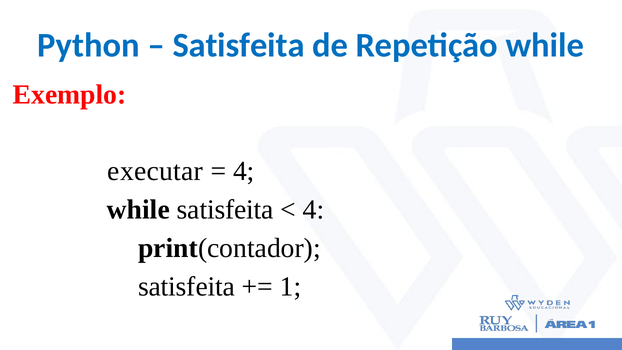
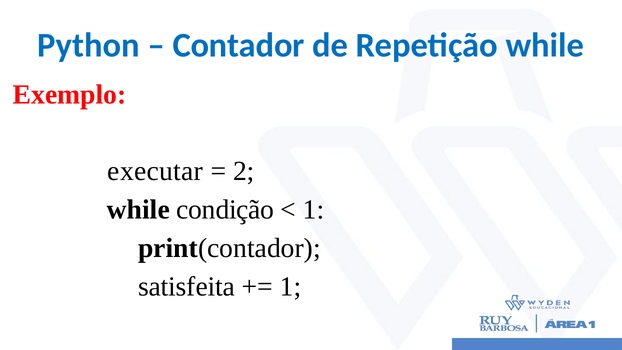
Satisfeita at (239, 46): Satisfeita -> Contador
4 at (244, 171): 4 -> 2
while satisfeita: satisfeita -> condição
4 at (314, 210): 4 -> 1
